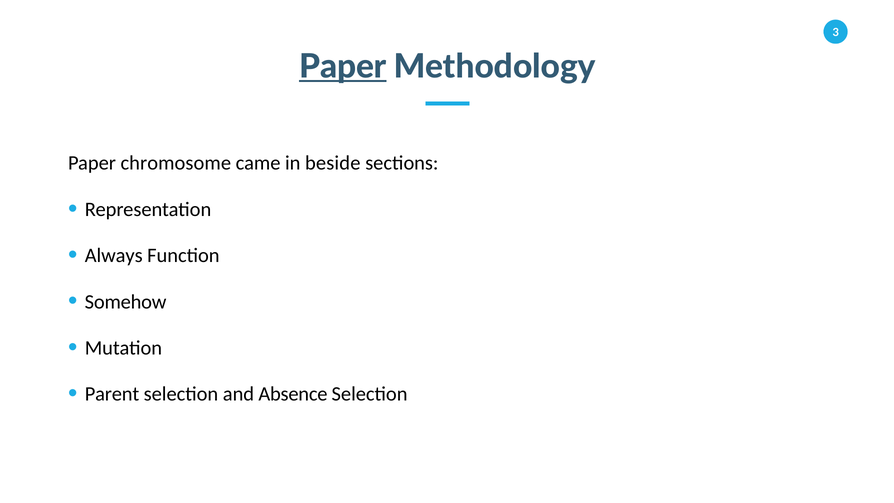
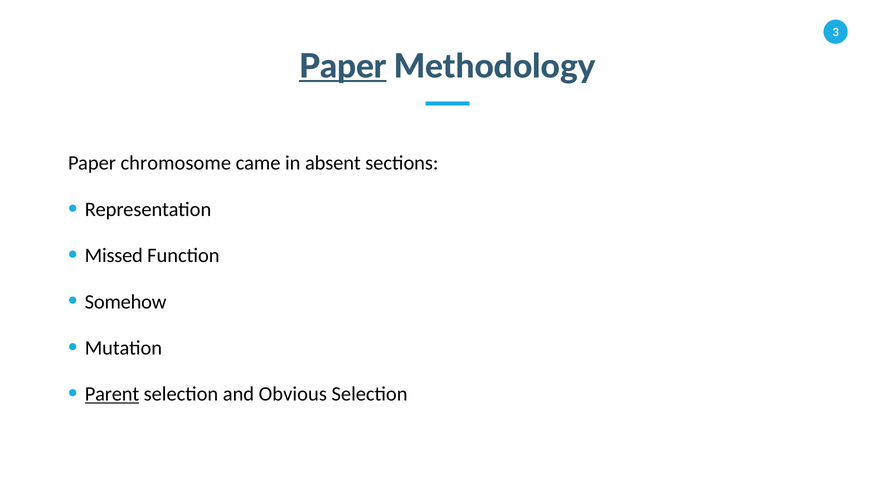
beside: beside -> absent
Always: Always -> Missed
Parent underline: none -> present
Absence: Absence -> Obvious
